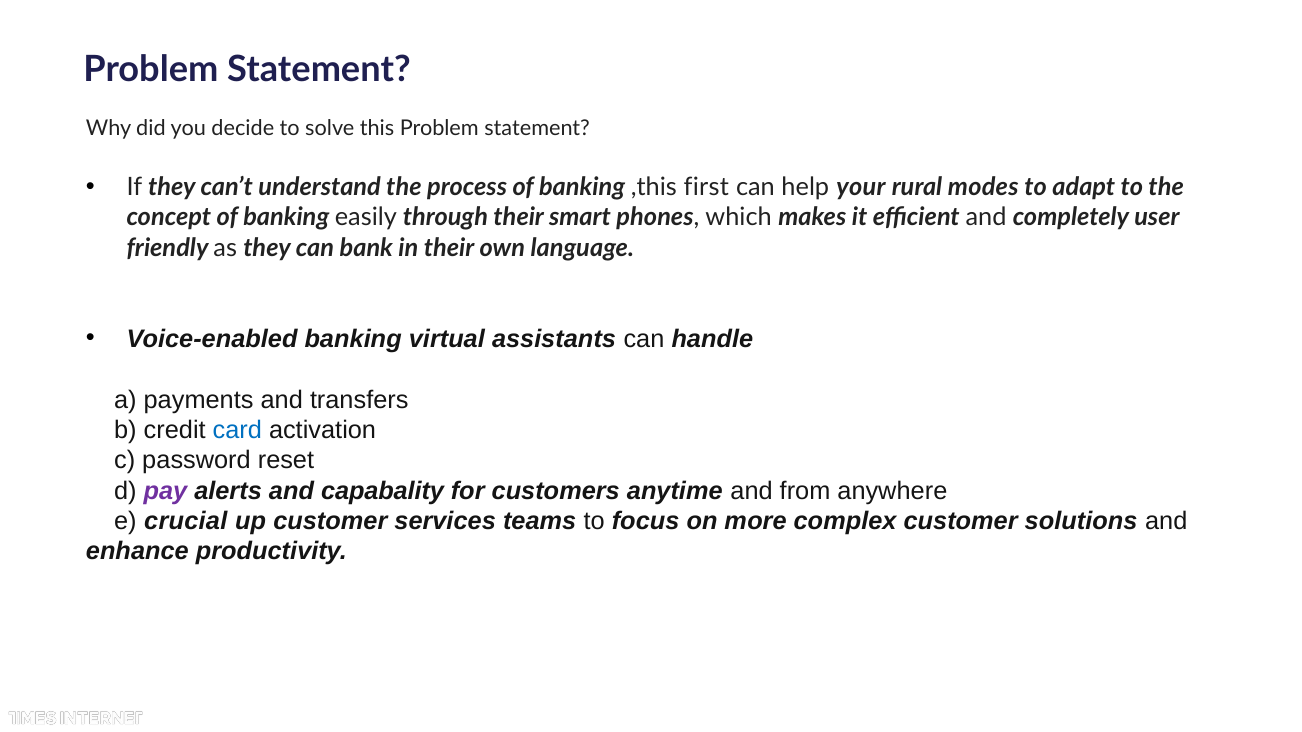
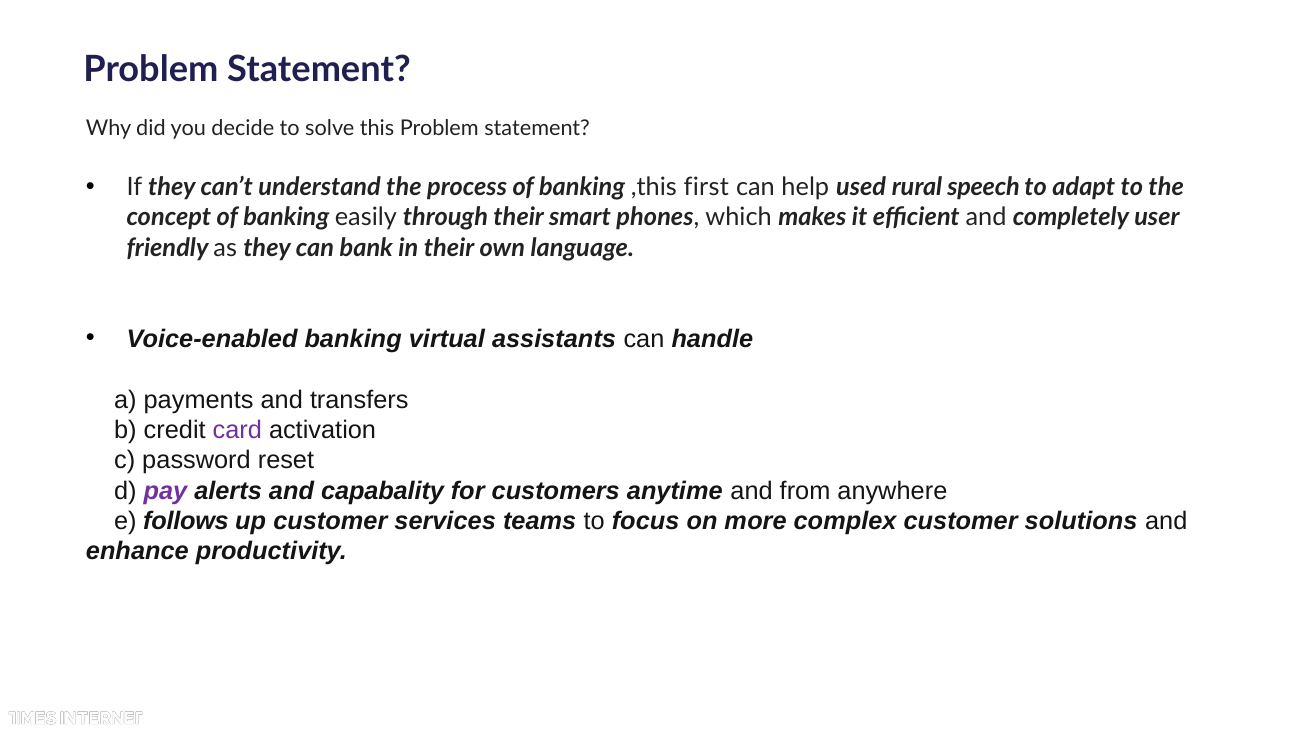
your: your -> used
modes: modes -> speech
card colour: blue -> purple
crucial: crucial -> follows
